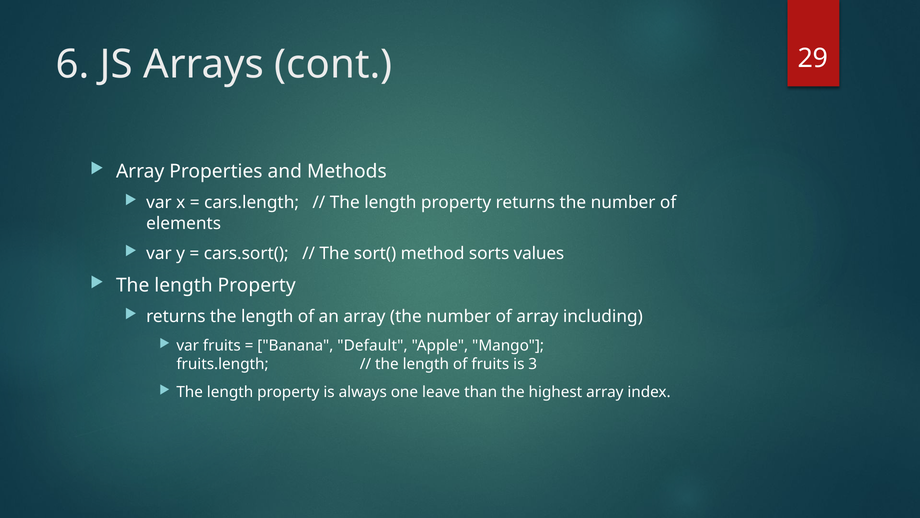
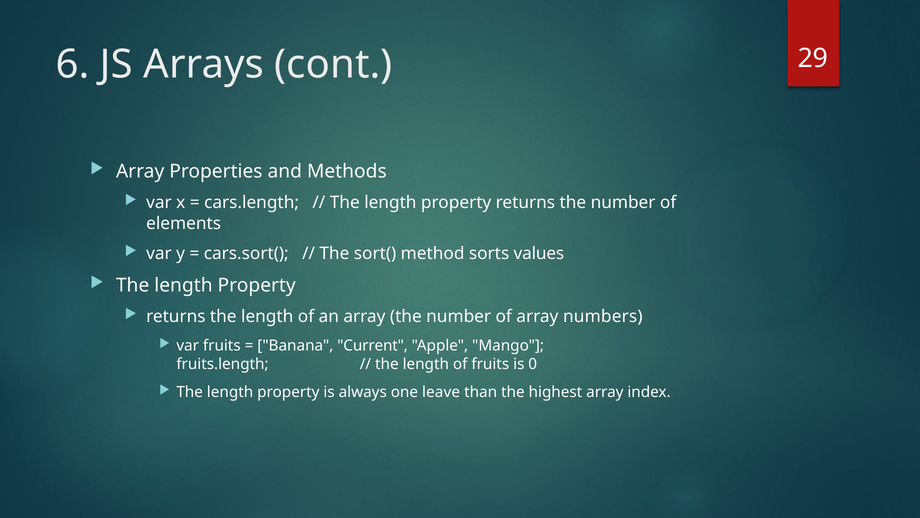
including: including -> numbers
Default: Default -> Current
3: 3 -> 0
